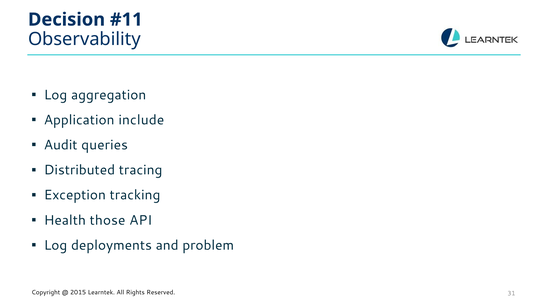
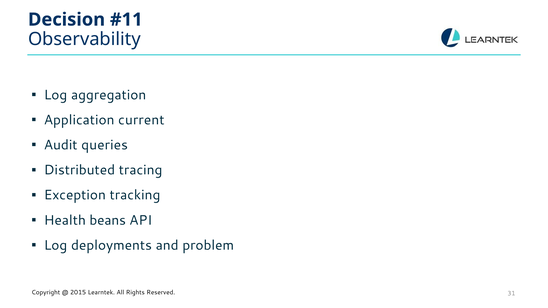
include: include -> current
those: those -> beans
